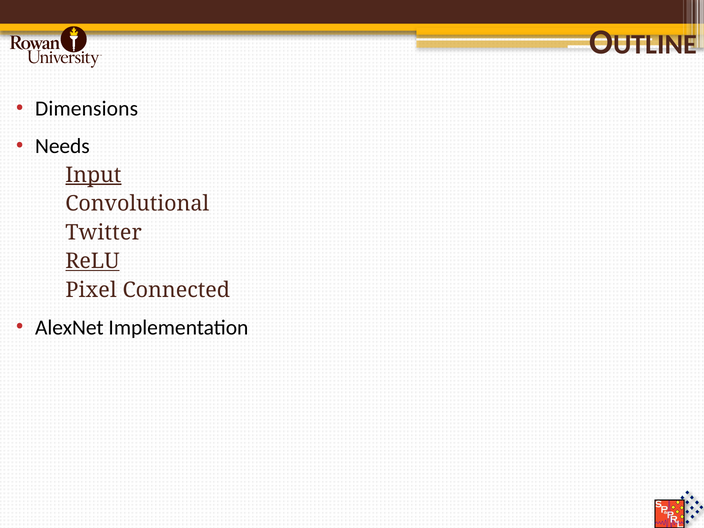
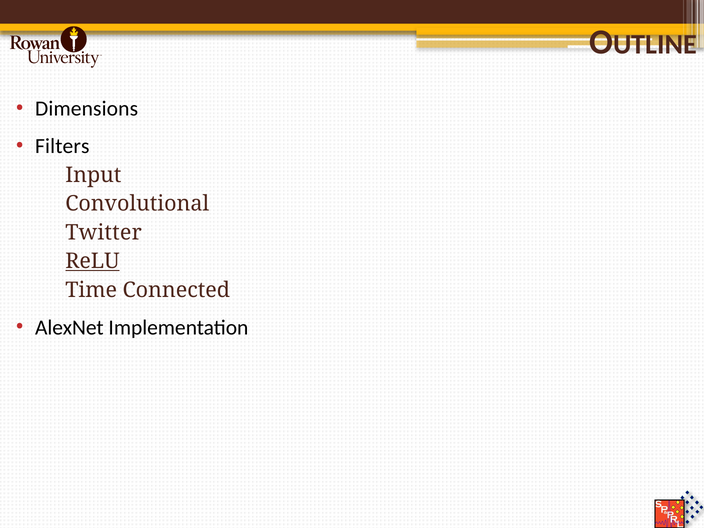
Needs: Needs -> Filters
Input underline: present -> none
Pixel: Pixel -> Time
